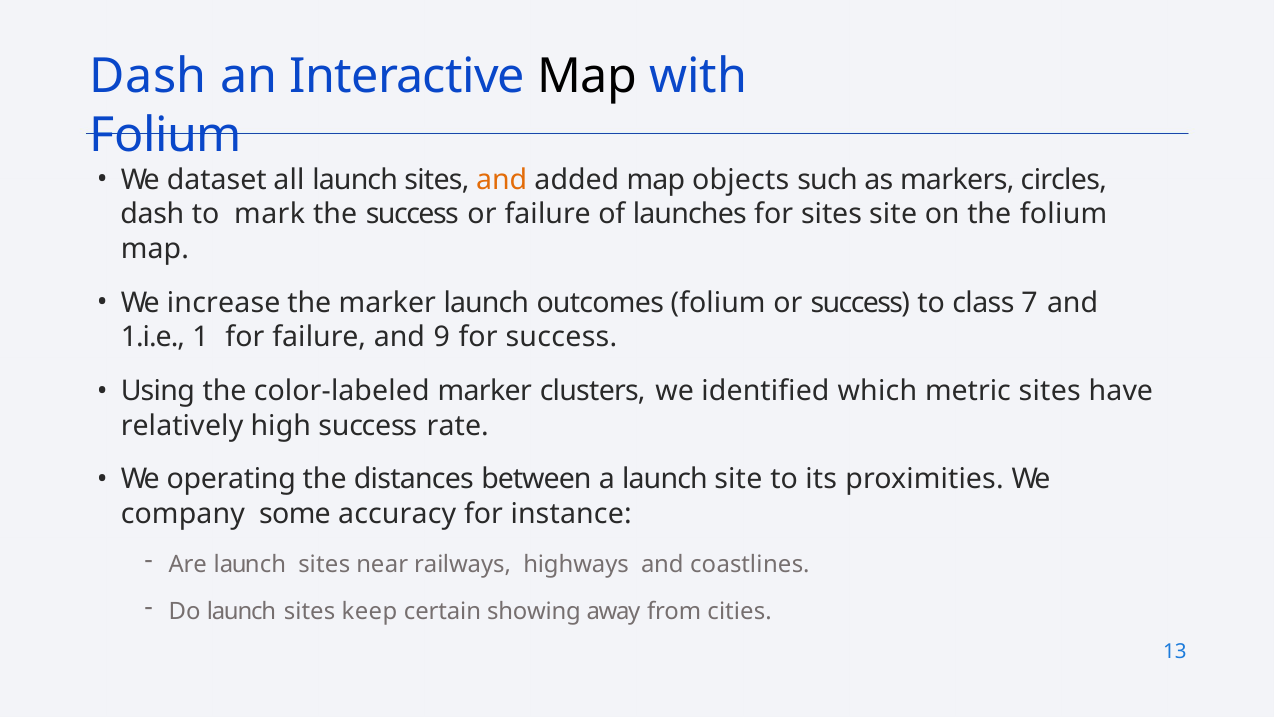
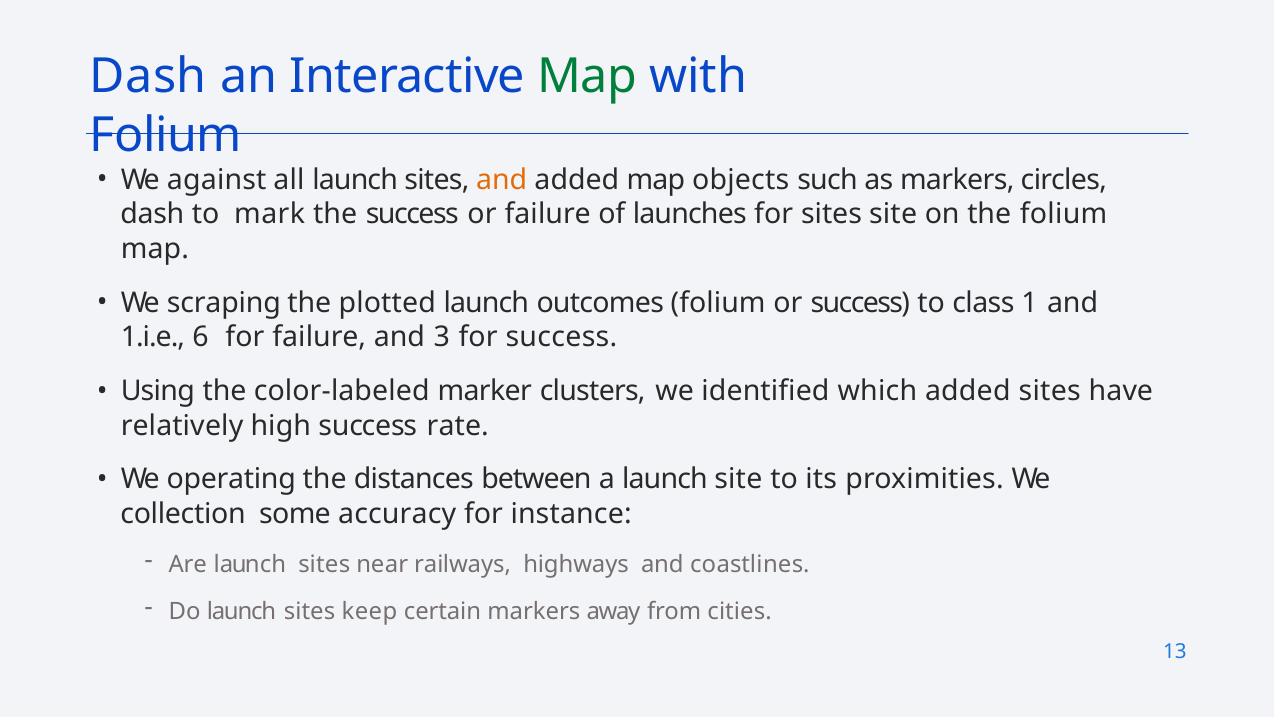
Map at (587, 77) colour: black -> green
dataset: dataset -> against
increase: increase -> scraping
the marker: marker -> plotted
7: 7 -> 1
1: 1 -> 6
9: 9 -> 3
which metric: metric -> added
company: company -> collection
certain showing: showing -> markers
